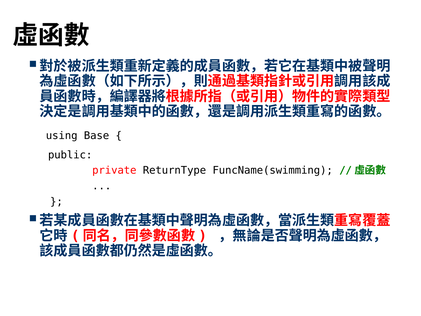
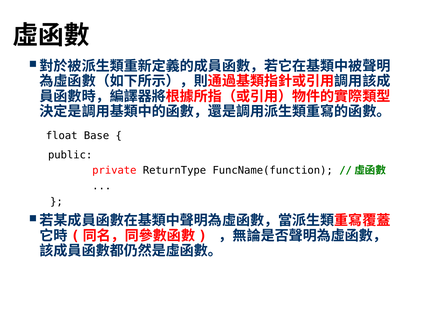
using: using -> float
FuncName(swimming: FuncName(swimming -> FuncName(function
